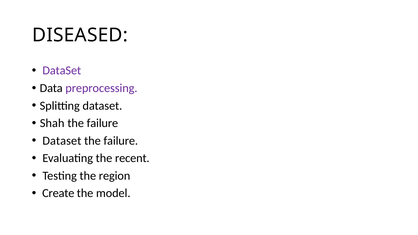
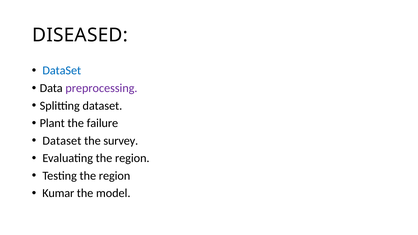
DataSet at (62, 71) colour: purple -> blue
Shah: Shah -> Plant
failure at (121, 141): failure -> survey
Evaluating the recent: recent -> region
Create: Create -> Kumar
